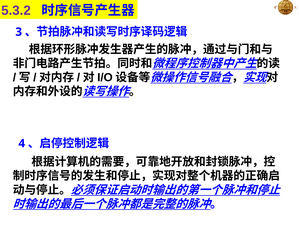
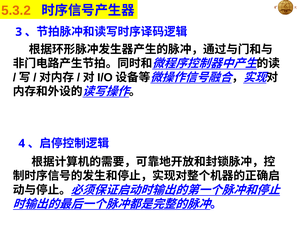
5.3.2 colour: purple -> orange
